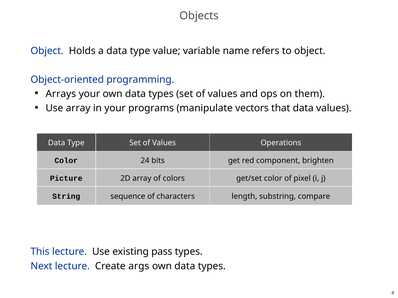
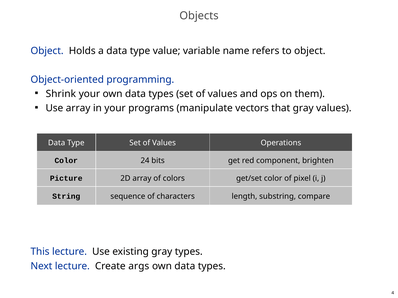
Arrays: Arrays -> Shrink
that data: data -> gray
existing pass: pass -> gray
